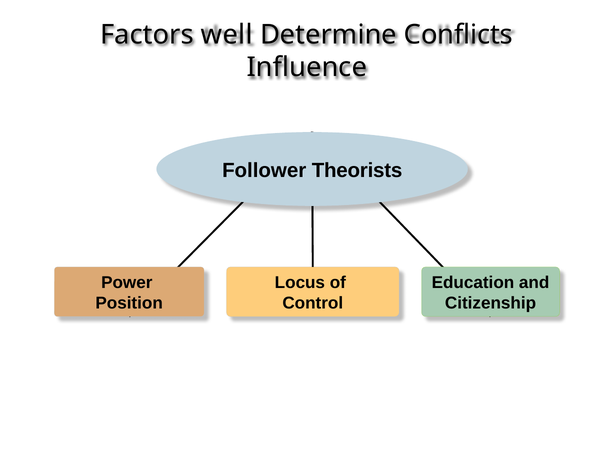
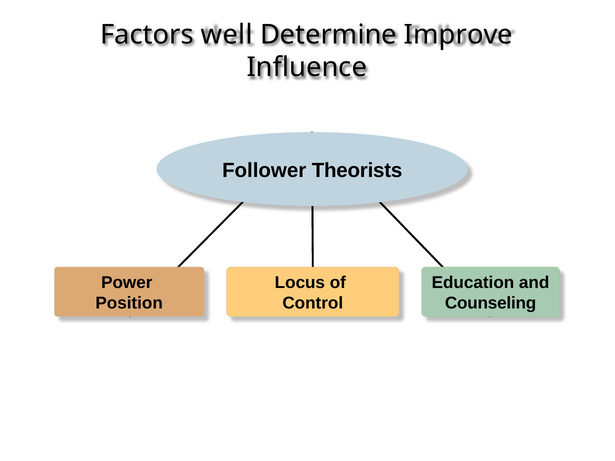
Conflicts: Conflicts -> Improve
Citizenship: Citizenship -> Counseling
